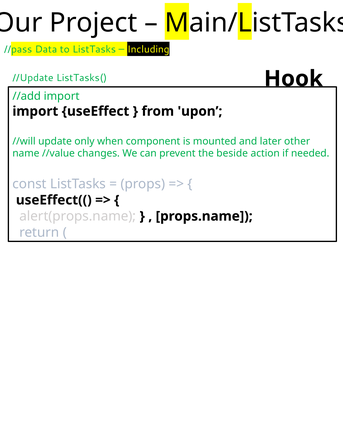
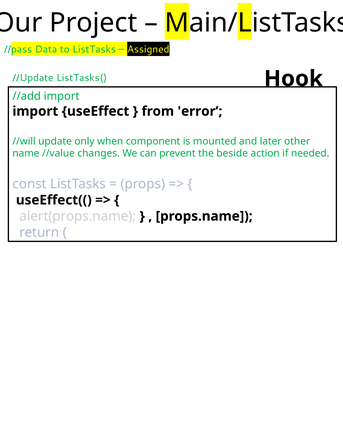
Including: Including -> Assigned
upon: upon -> error
